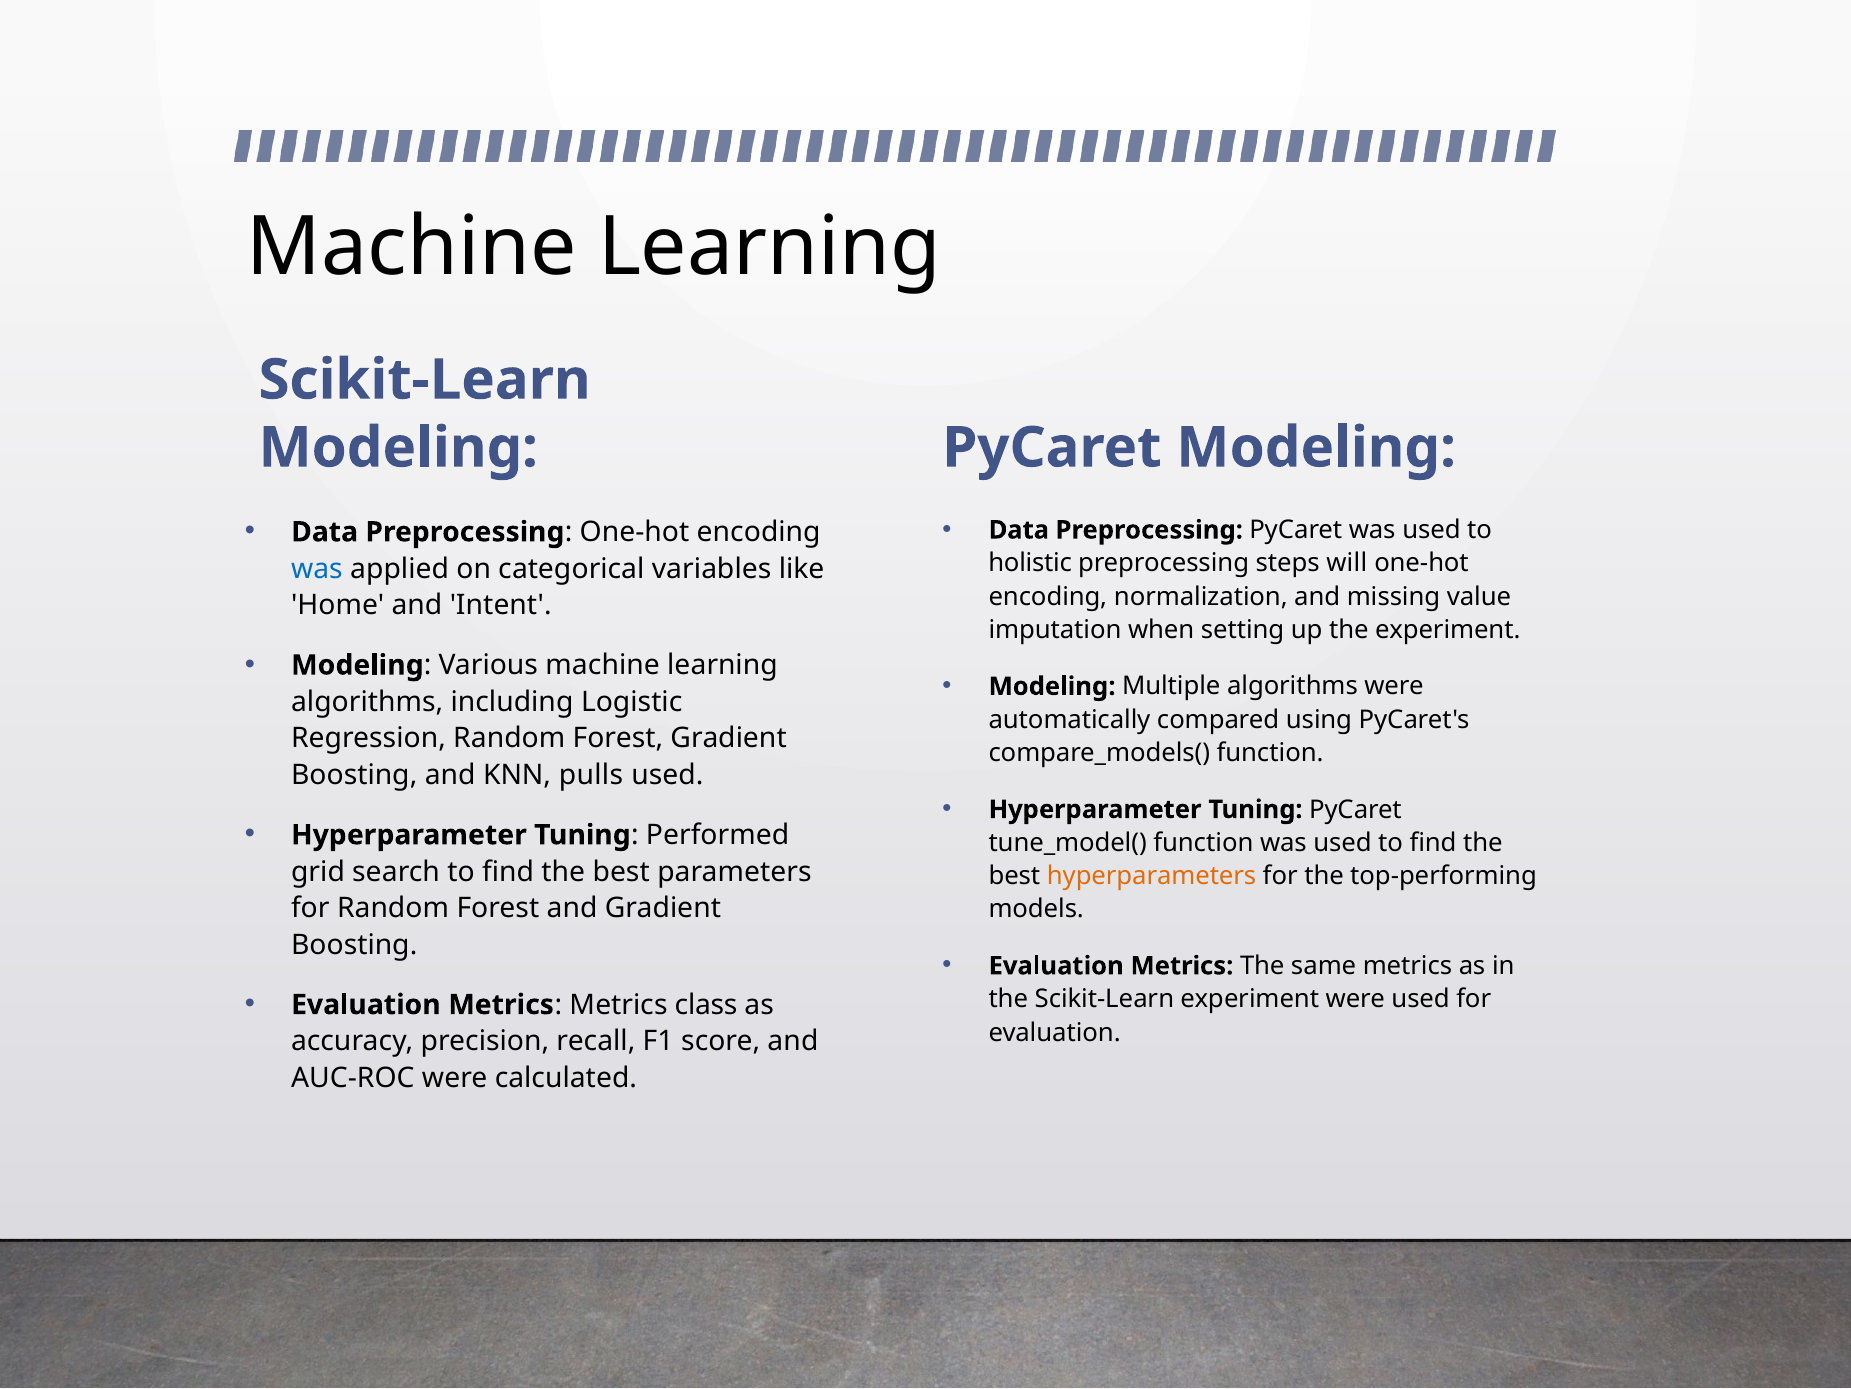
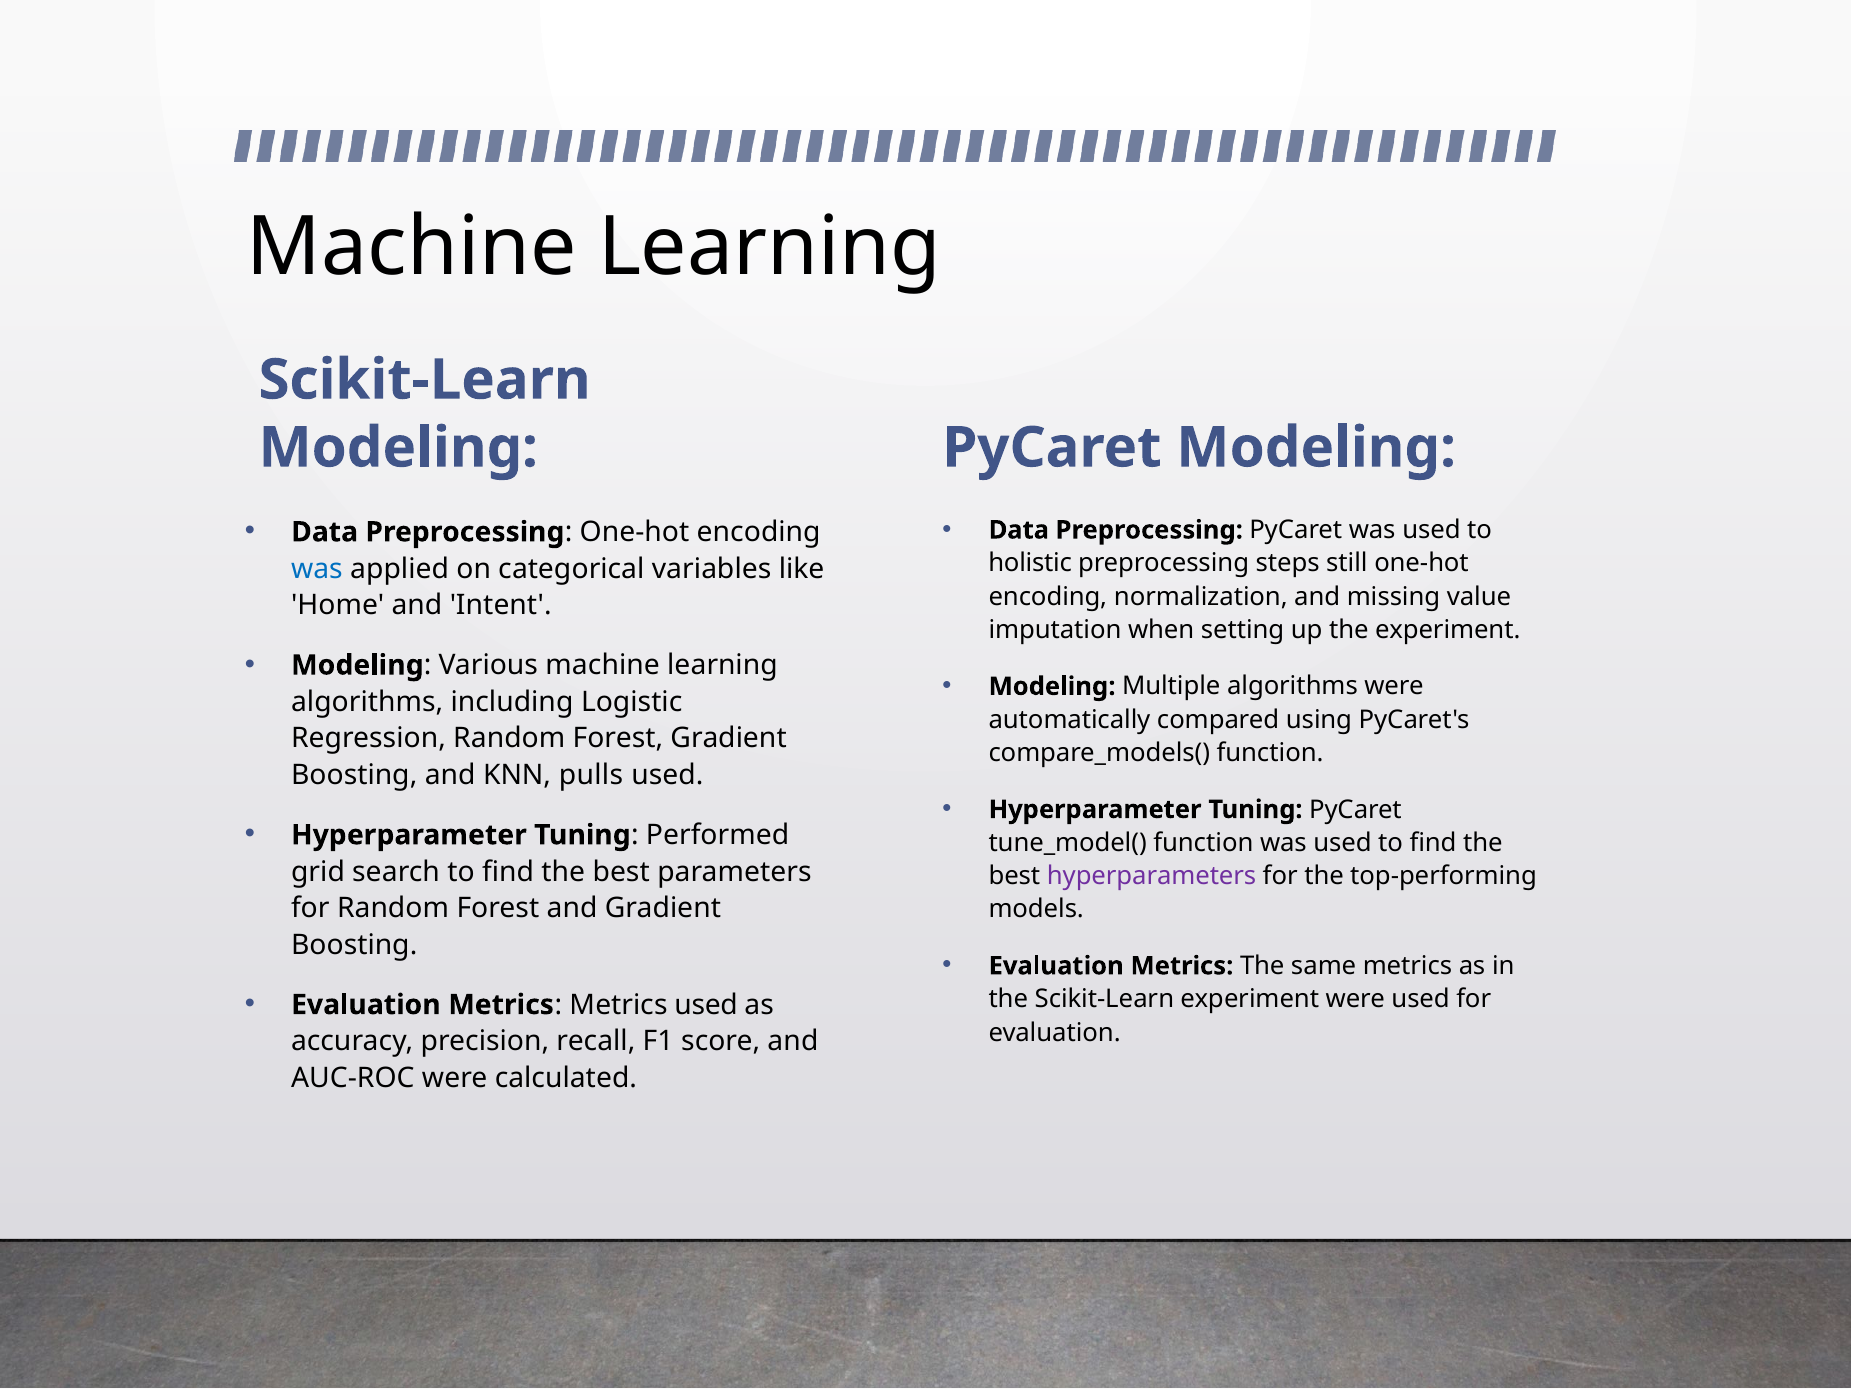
will: will -> still
hyperparameters colour: orange -> purple
Metrics class: class -> used
